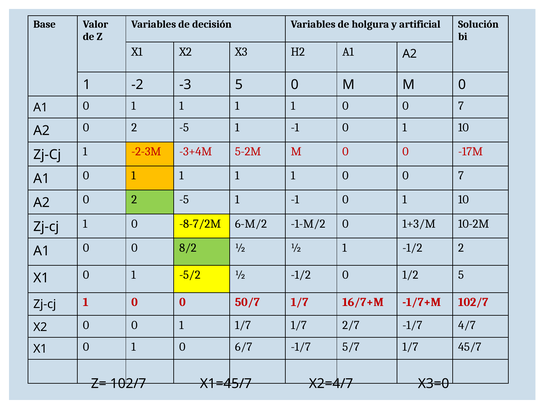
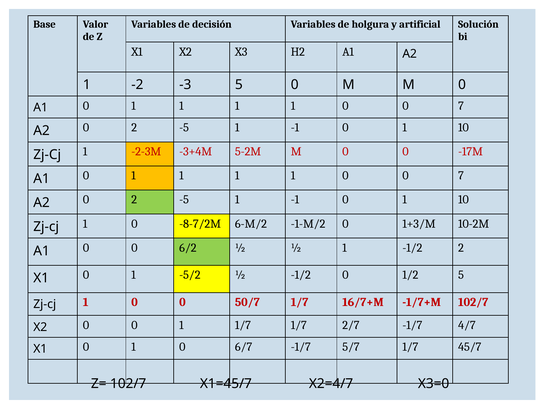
8/2: 8/2 -> 6/2
